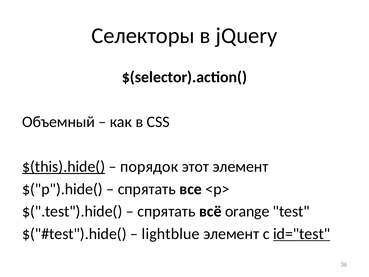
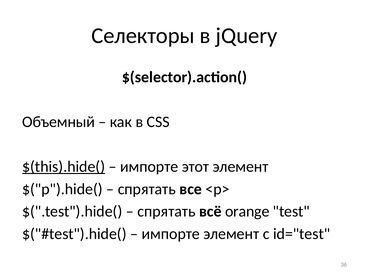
порядок at (149, 167): порядок -> импорте
lightblue at (171, 234): lightblue -> импорте
id="test underline: present -> none
